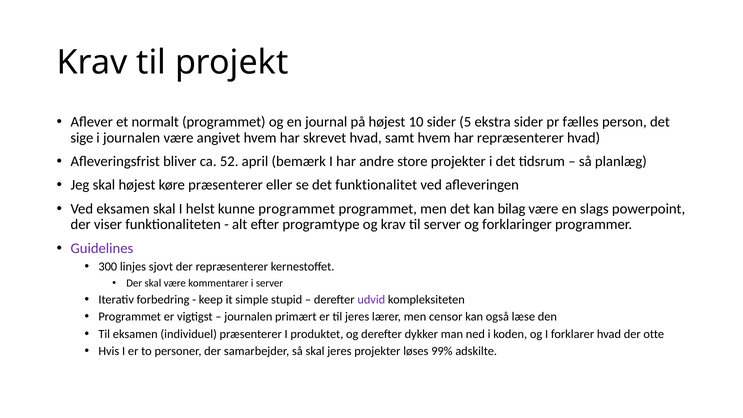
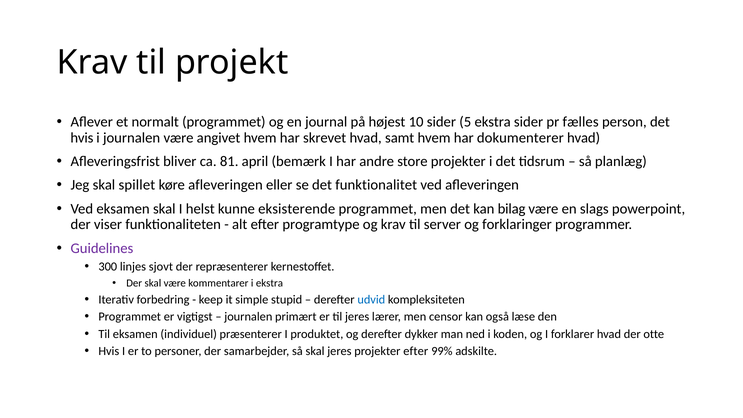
sige at (82, 138): sige -> hvis
har repræsenterer: repræsenterer -> dokumenterer
52: 52 -> 81
skal højest: højest -> spillet
køre præsenterer: præsenterer -> afleveringen
kunne programmet: programmet -> eksisterende
i server: server -> ekstra
udvid colour: purple -> blue
projekter løses: løses -> efter
